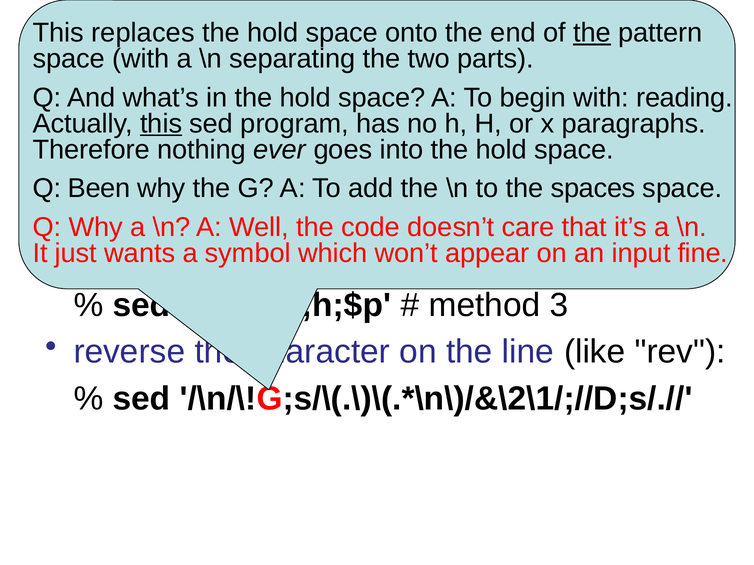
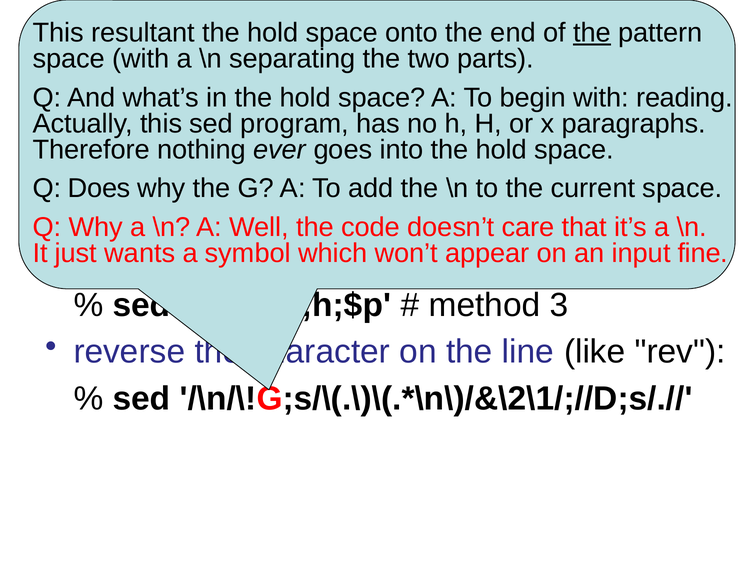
replaces: replaces -> resultant
this at (161, 124) underline: present -> none
Been: Been -> Does
spaces: spaces -> current
